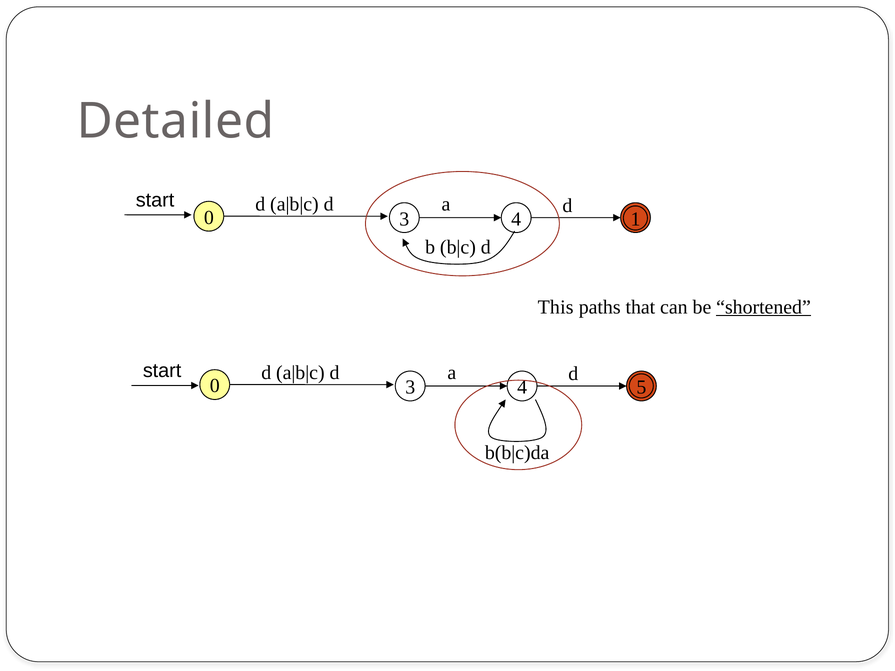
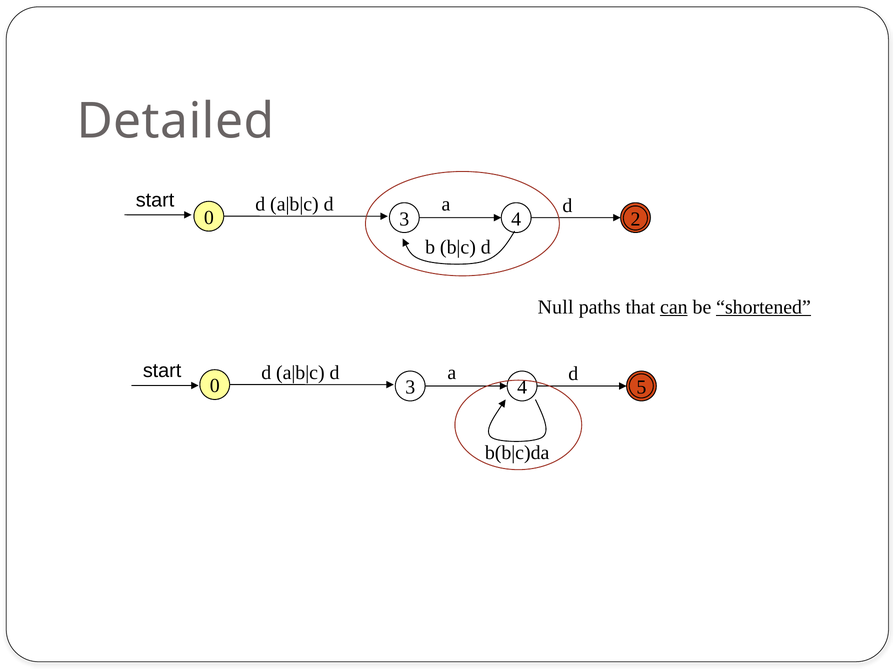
1: 1 -> 2
This: This -> Null
can underline: none -> present
